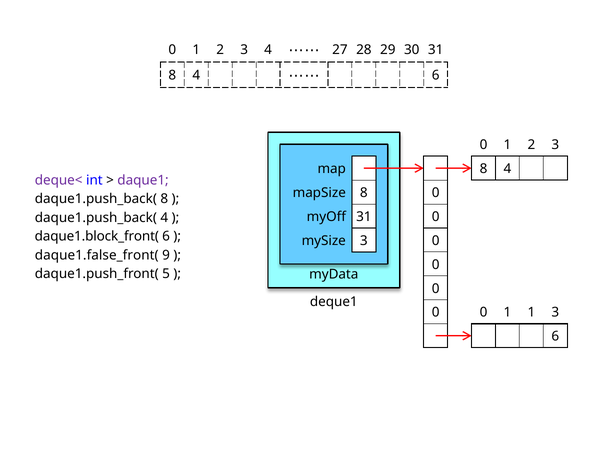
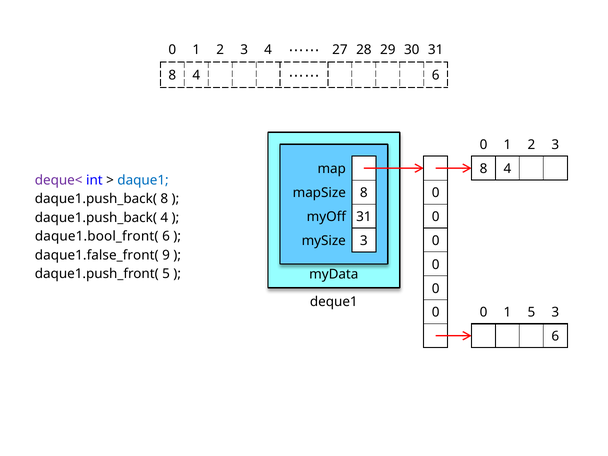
daque1 colour: purple -> blue
daque1.block_front(: daque1.block_front( -> daque1.bool_front(
1 1: 1 -> 5
